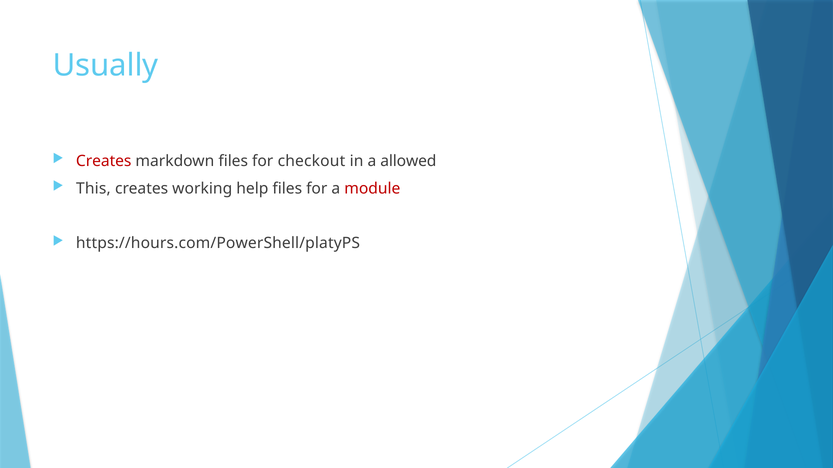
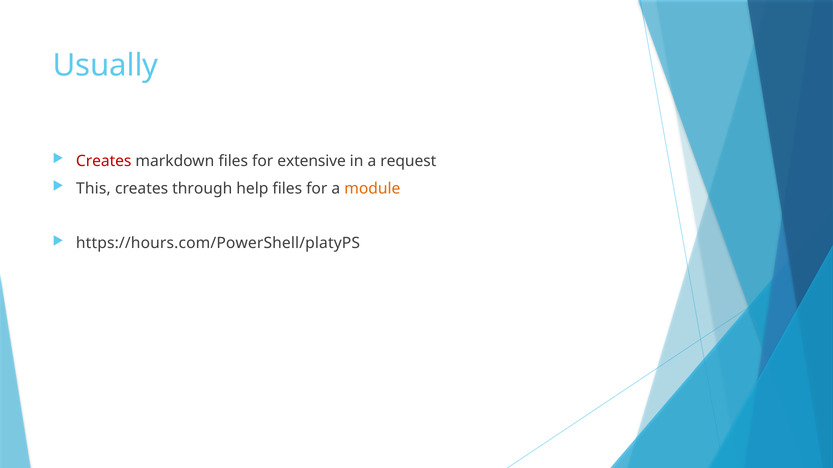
checkout: checkout -> extensive
allowed: allowed -> request
working: working -> through
module colour: red -> orange
